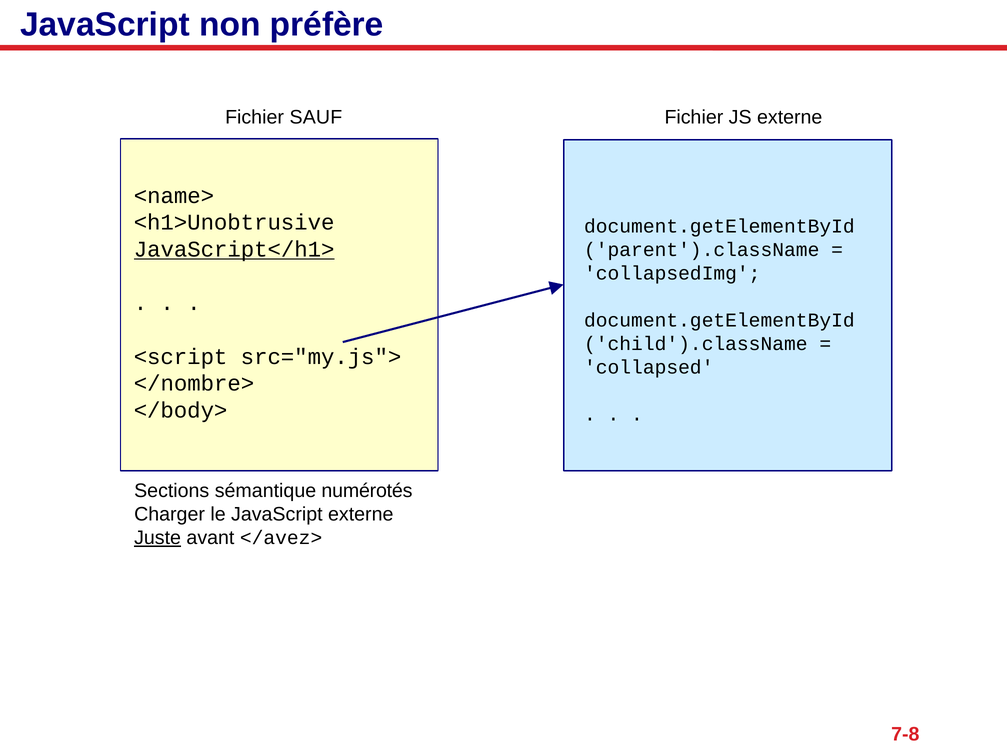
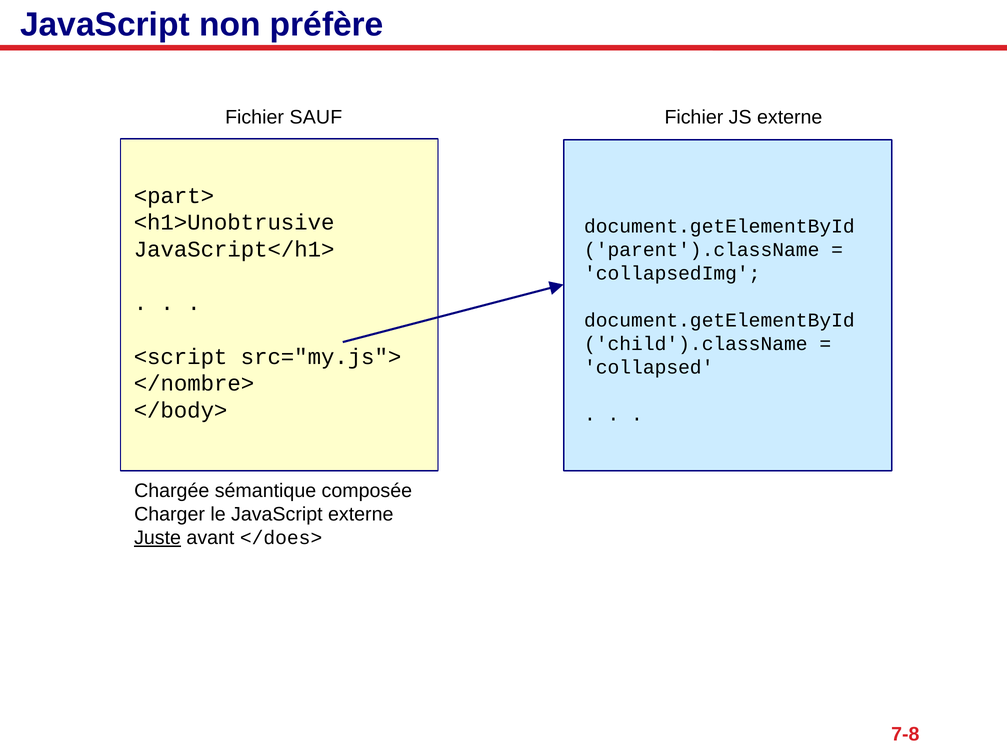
<name>: <name> -> <part>
JavaScript</h1> underline: present -> none
Sections: Sections -> Chargée
numérotés: numérotés -> composée
</avez>: </avez> -> </does>
